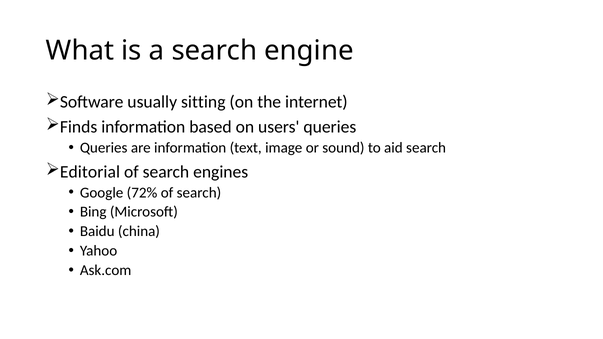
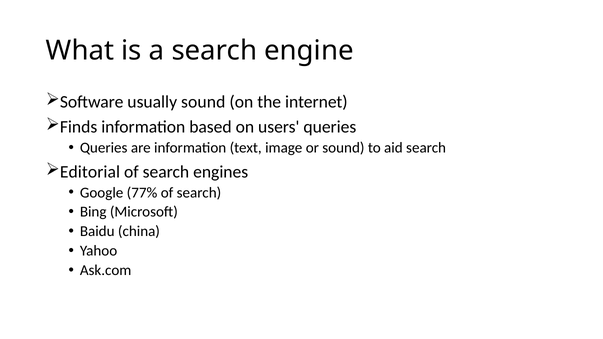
usually sitting: sitting -> sound
72%: 72% -> 77%
